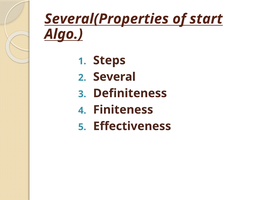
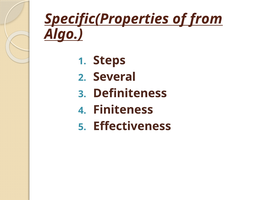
Several(Properties: Several(Properties -> Specific(Properties
start: start -> from
